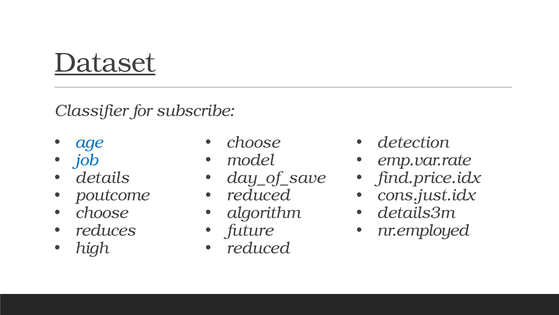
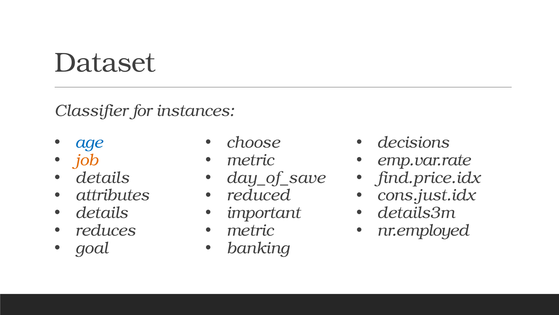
Dataset underline: present -> none
subscribe: subscribe -> instances
detection: detection -> decisions
job colour: blue -> orange
model at (250, 160): model -> metric
poutcome: poutcome -> attributes
choose at (102, 213): choose -> details
algorithm: algorithm -> important
future at (250, 230): future -> metric
high: high -> goal
reduced at (258, 248): reduced -> banking
